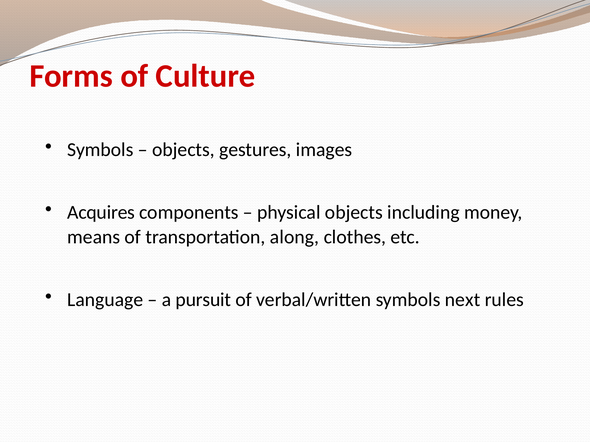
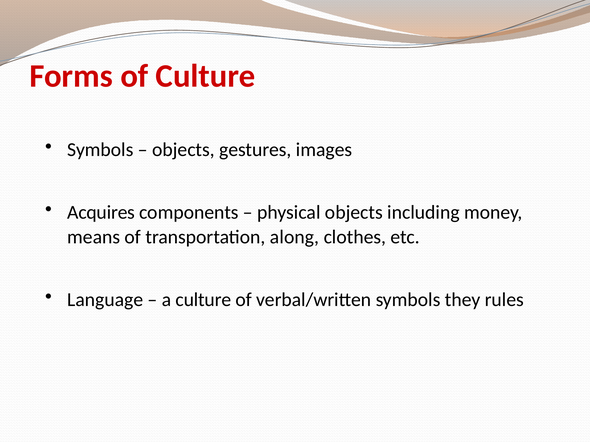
a pursuit: pursuit -> culture
next: next -> they
